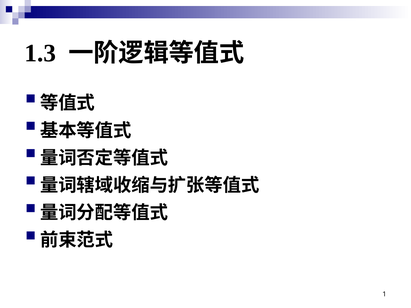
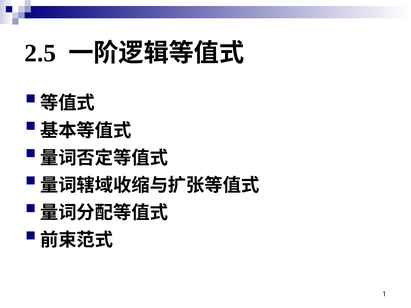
1.3: 1.3 -> 2.5
